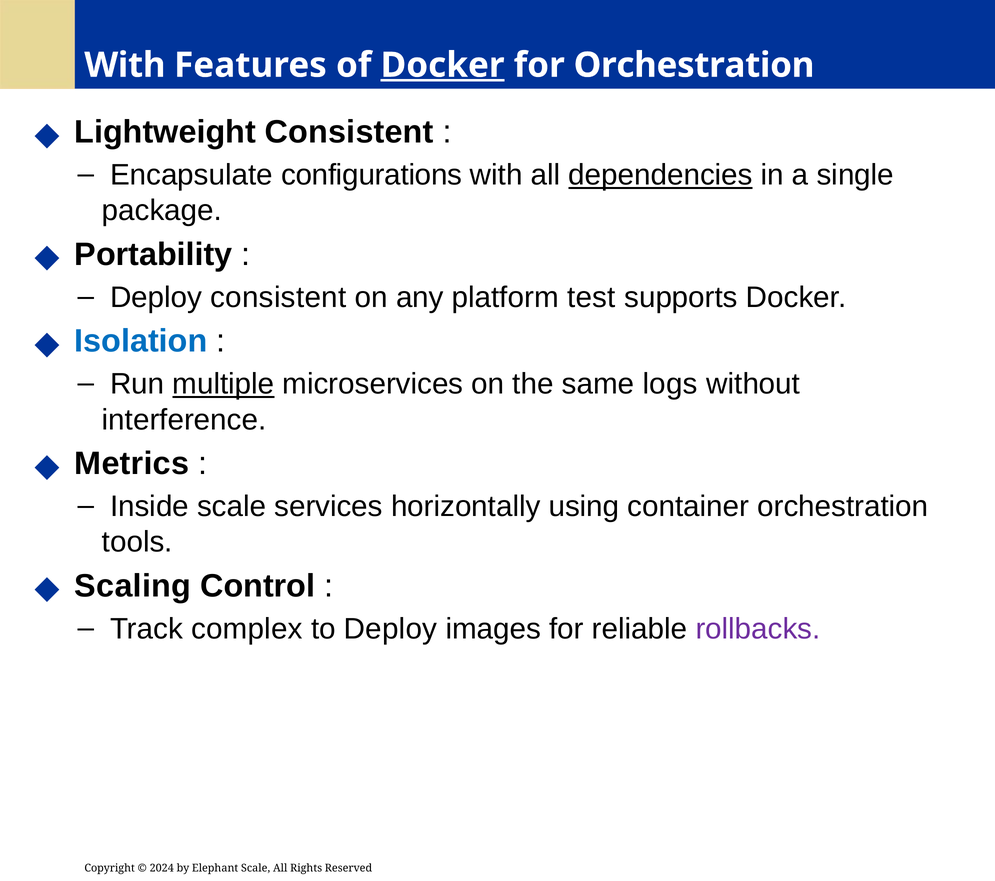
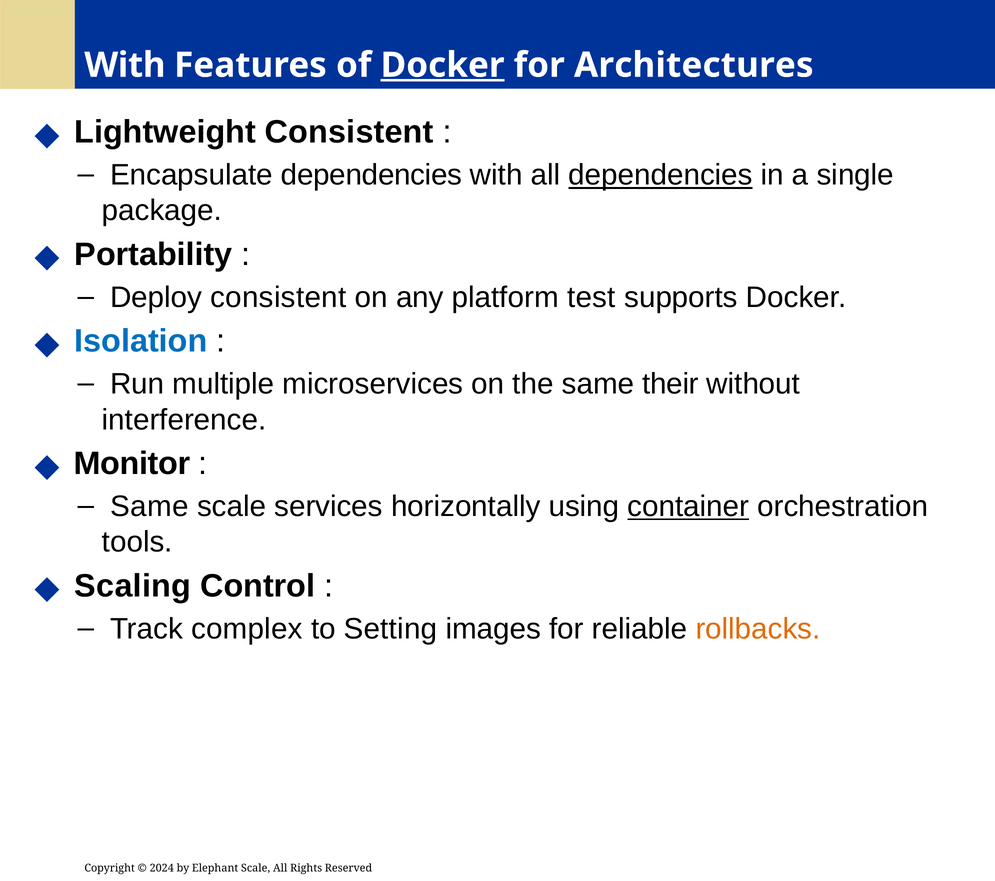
for Orchestration: Orchestration -> Architectures
Encapsulate configurations: configurations -> dependencies
multiple underline: present -> none
logs: logs -> their
Metrics: Metrics -> Monitor
Inside at (150, 506): Inside -> Same
container underline: none -> present
to Deploy: Deploy -> Setting
rollbacks colour: purple -> orange
